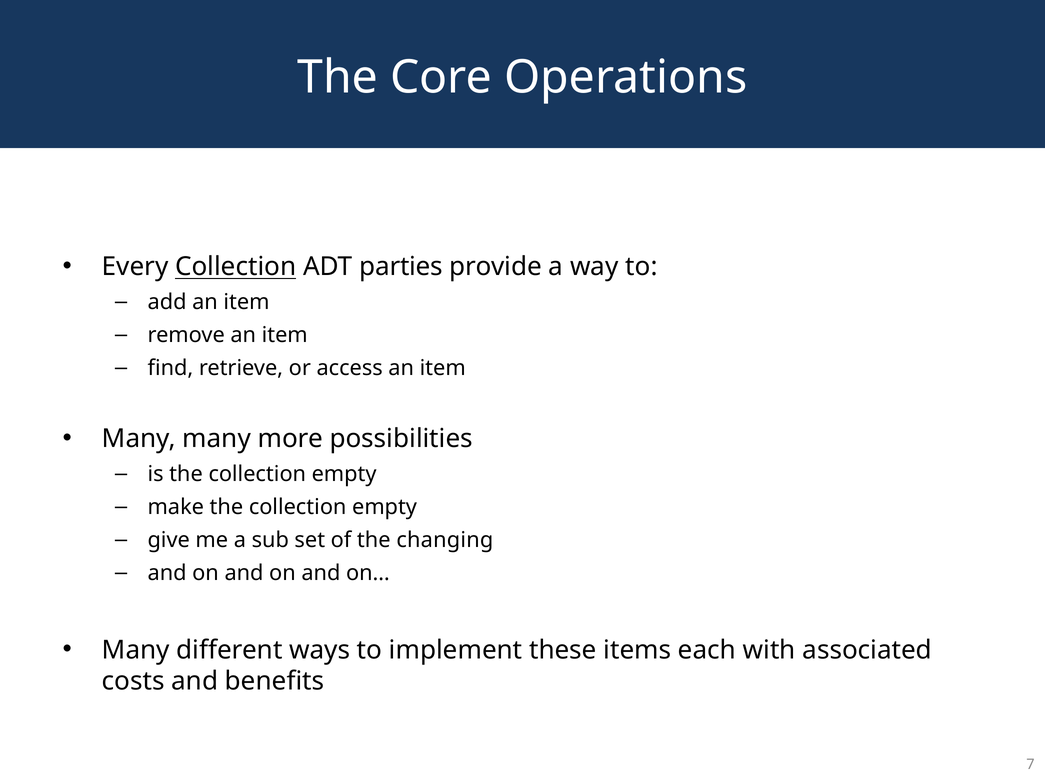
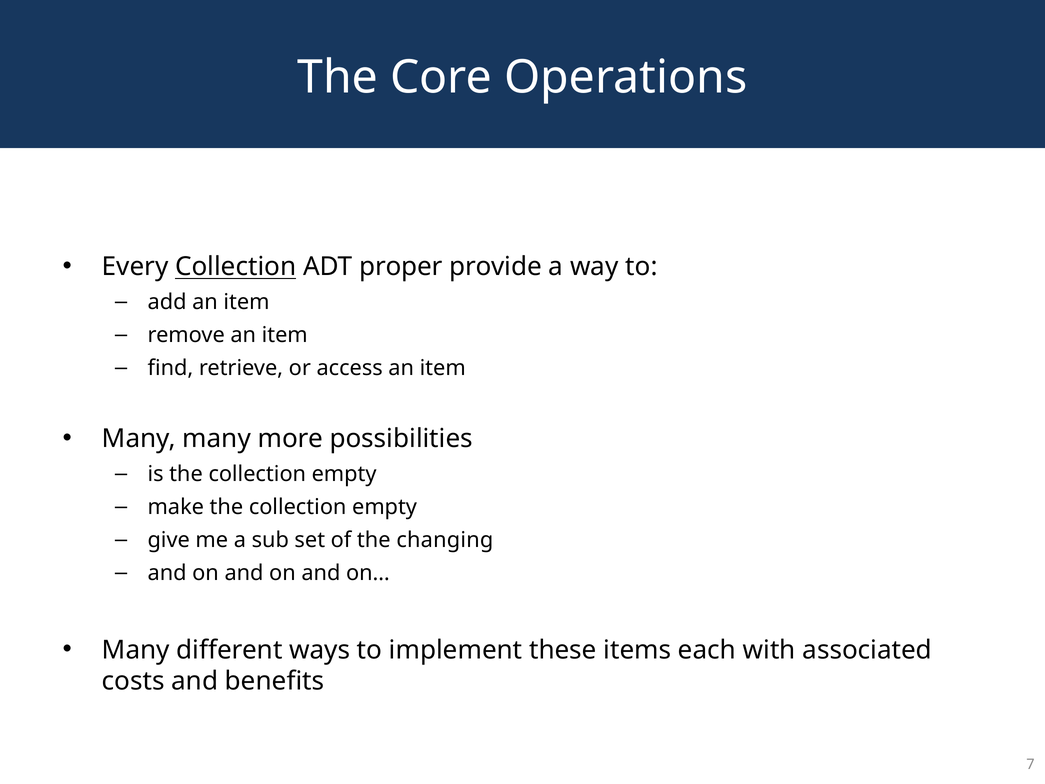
parties: parties -> proper
